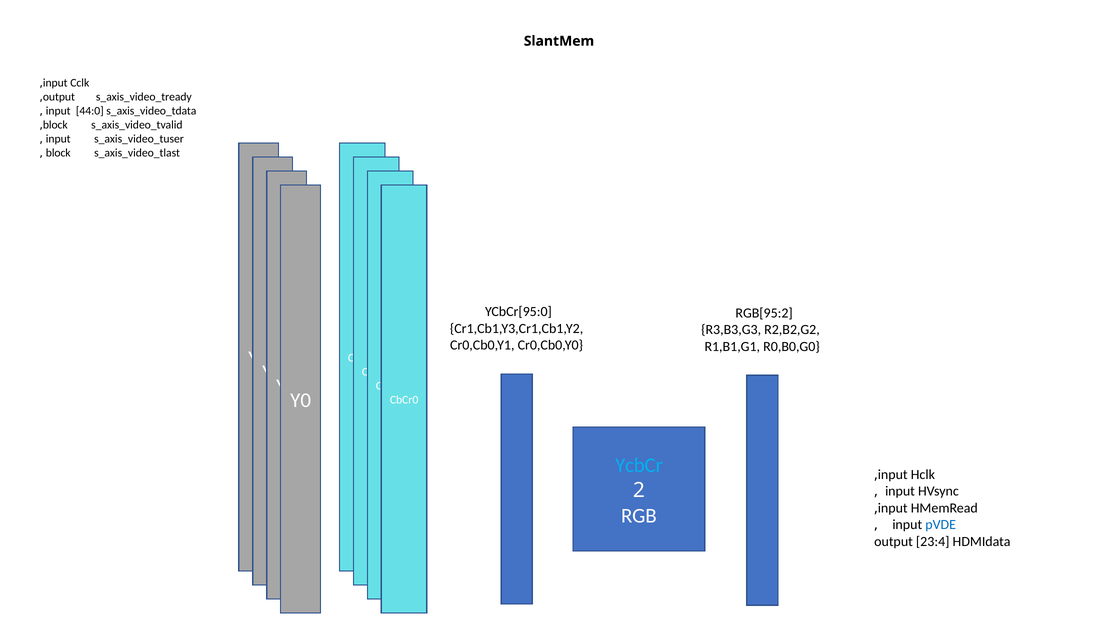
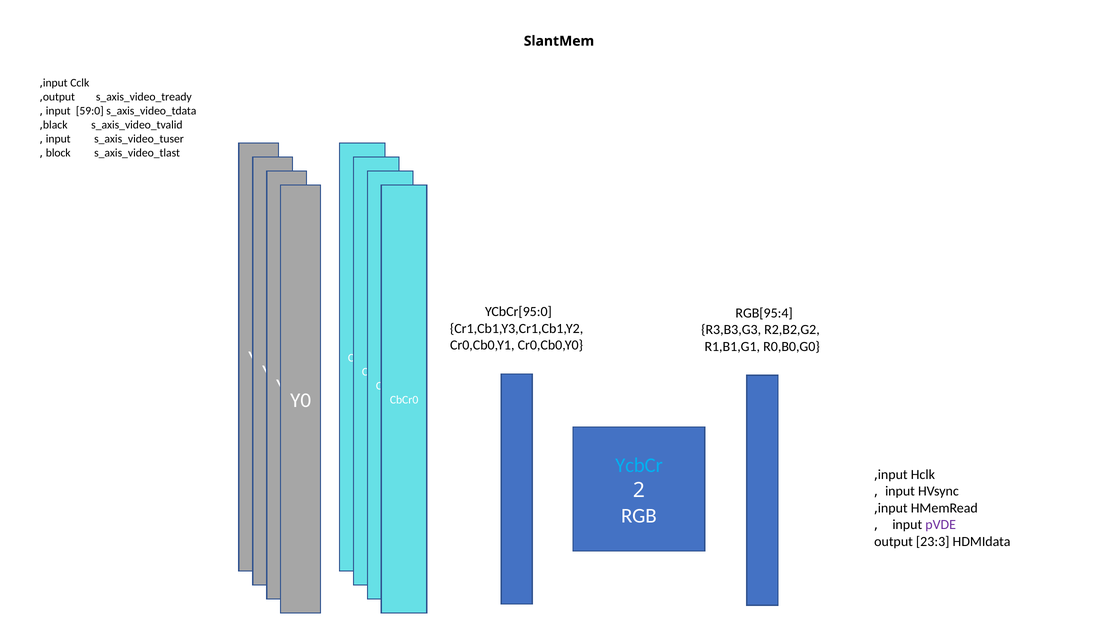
44:0: 44:0 -> 59:0
block at (55, 125): block -> black
RGB[95:2: RGB[95:2 -> RGB[95:4
pVDE colour: blue -> purple
23:4: 23:4 -> 23:3
